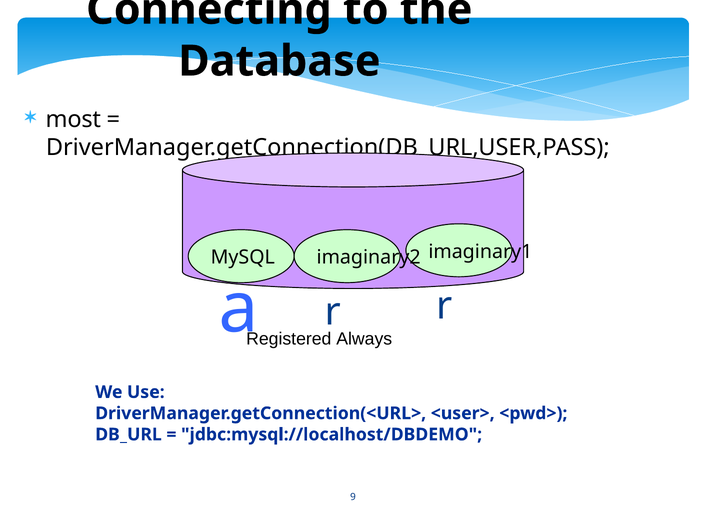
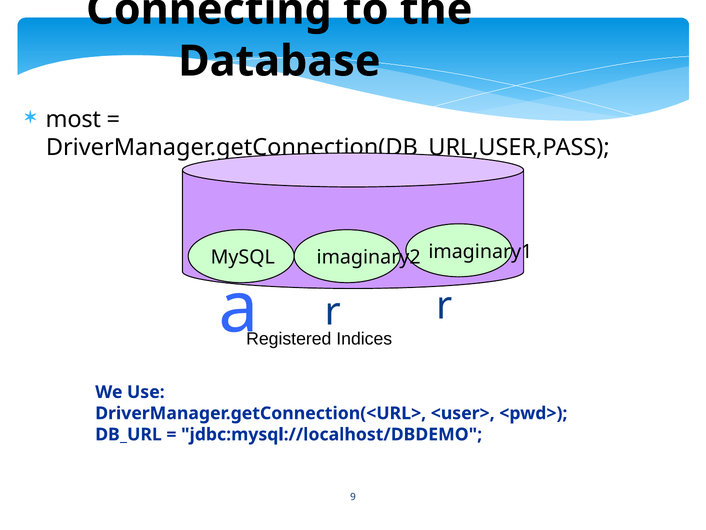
Always: Always -> Indices
